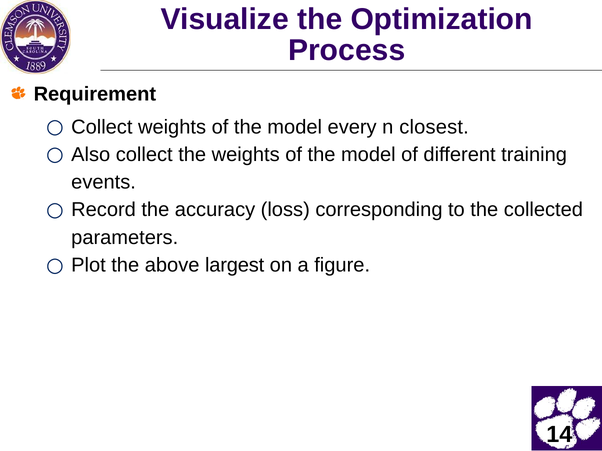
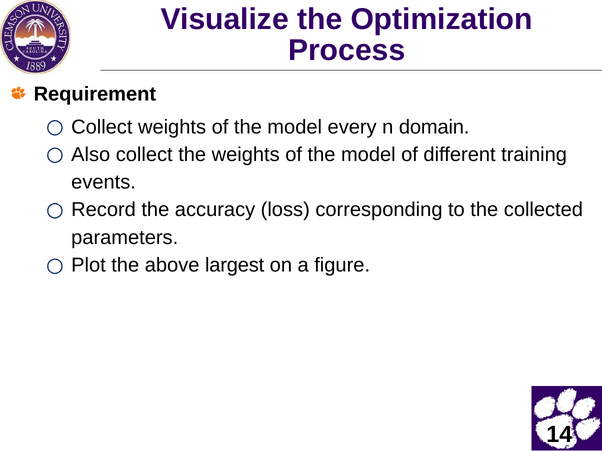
closest: closest -> domain
